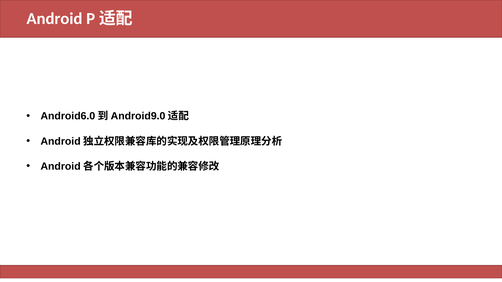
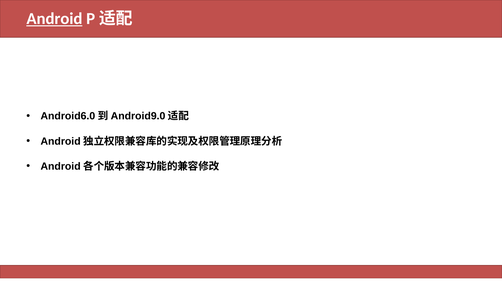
Android underline: none -> present
